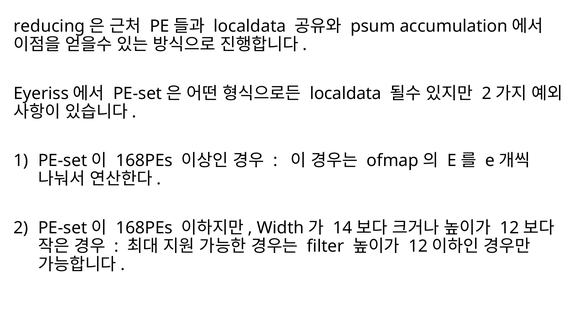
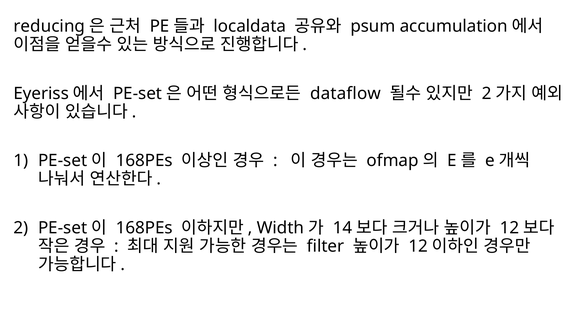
localdata at (346, 94): localdata -> dataflow
